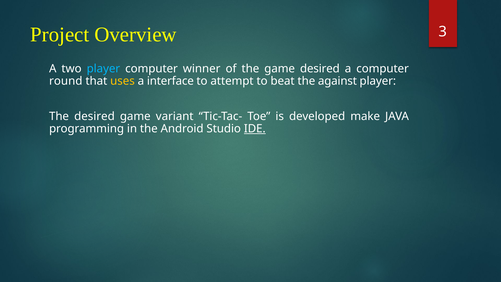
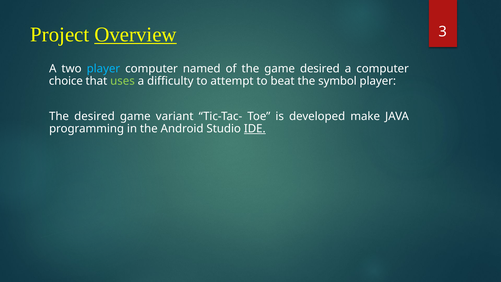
Overview underline: none -> present
winner: winner -> named
round: round -> choice
uses colour: yellow -> light green
interface: interface -> difficulty
against: against -> symbol
